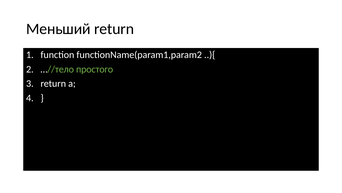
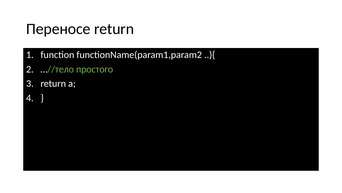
Меньший: Меньший -> Переносе
